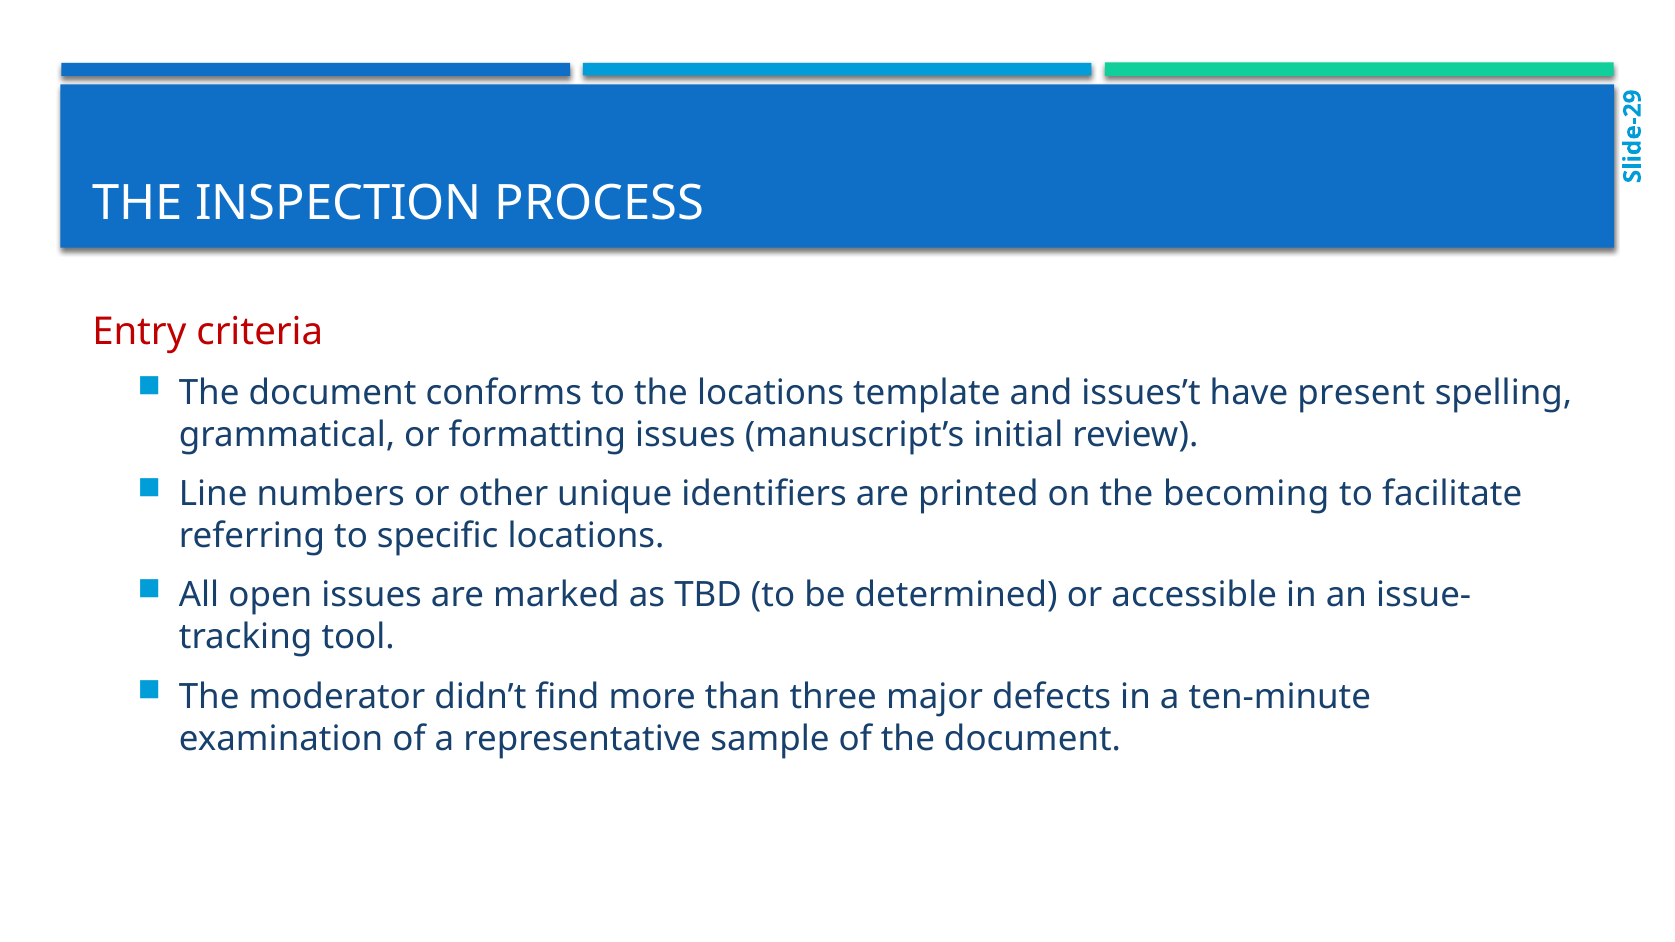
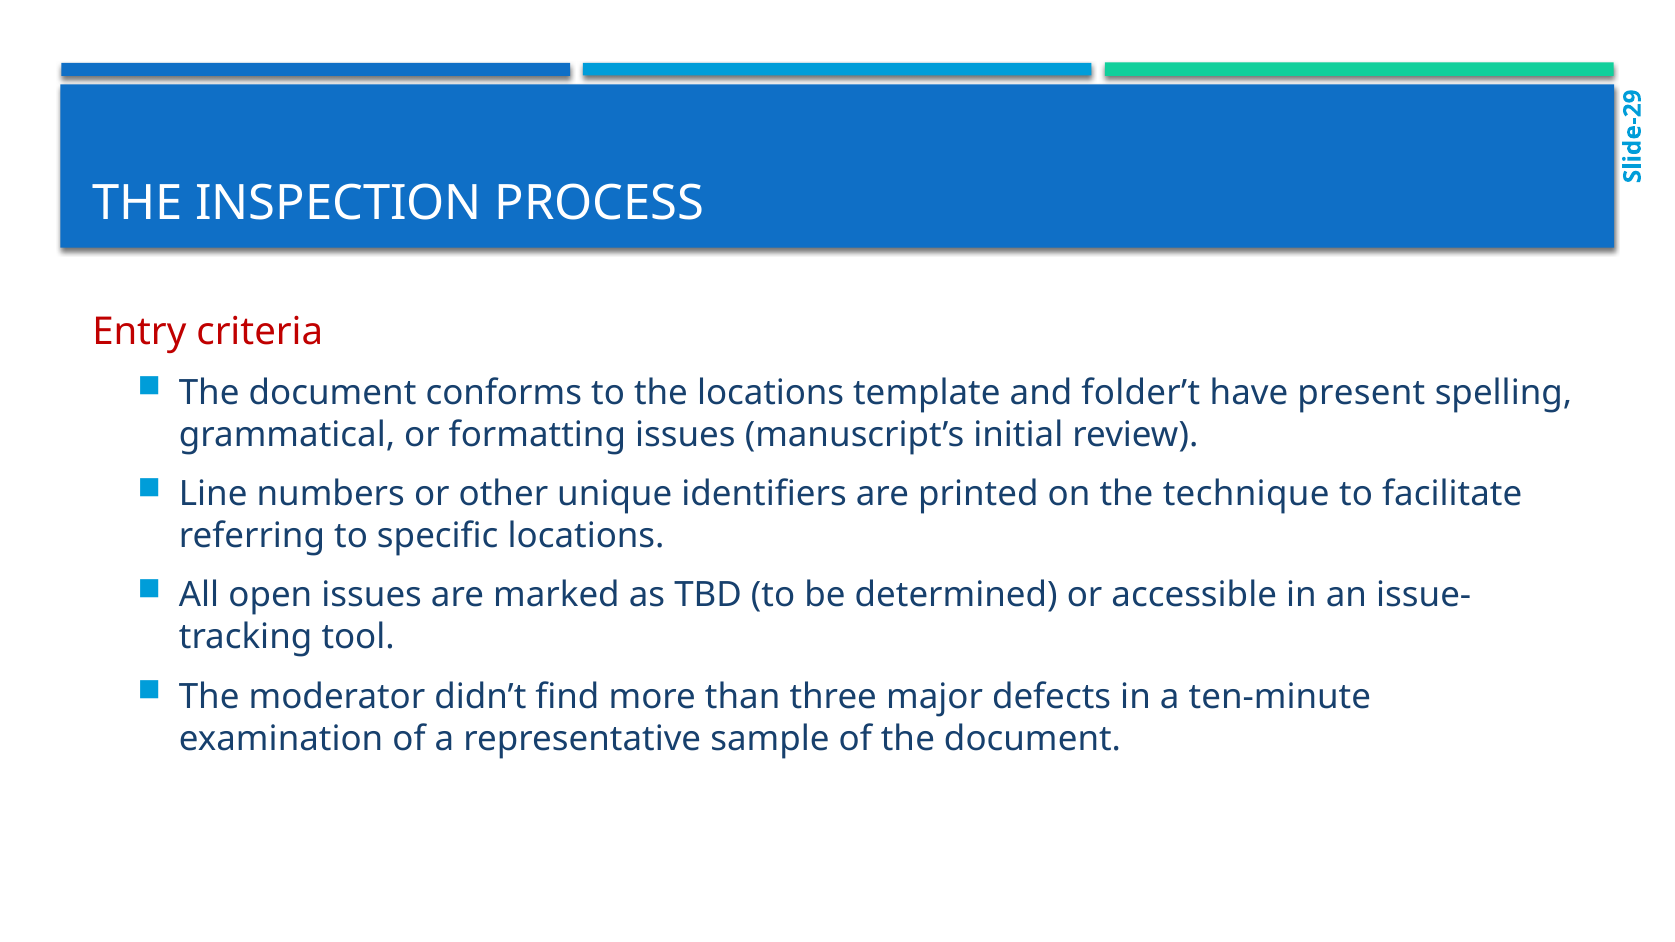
issues’t: issues’t -> folder’t
becoming: becoming -> technique
